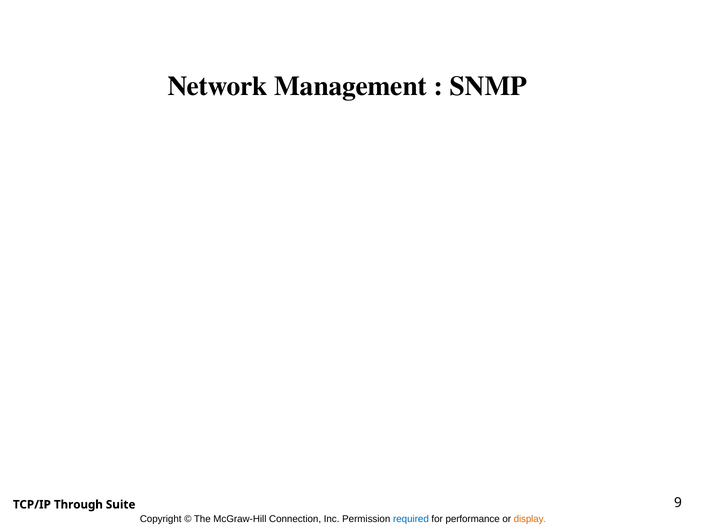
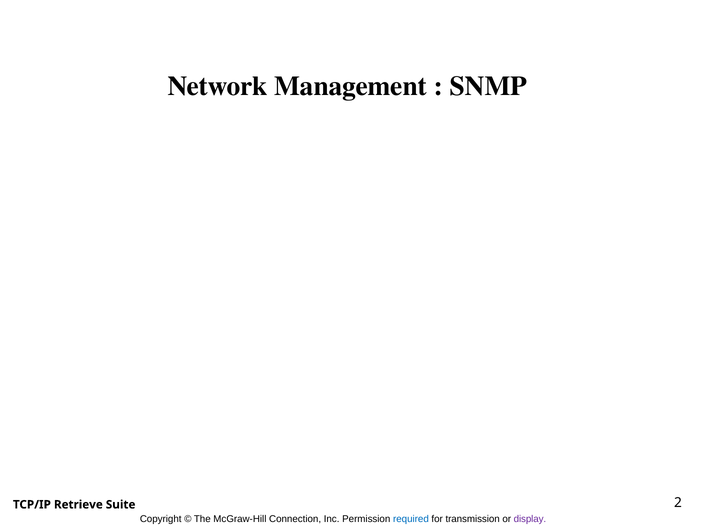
Through: Through -> Retrieve
9: 9 -> 2
performance: performance -> transmission
display colour: orange -> purple
